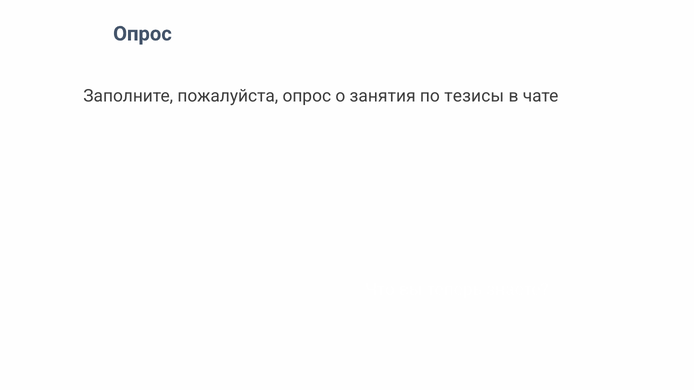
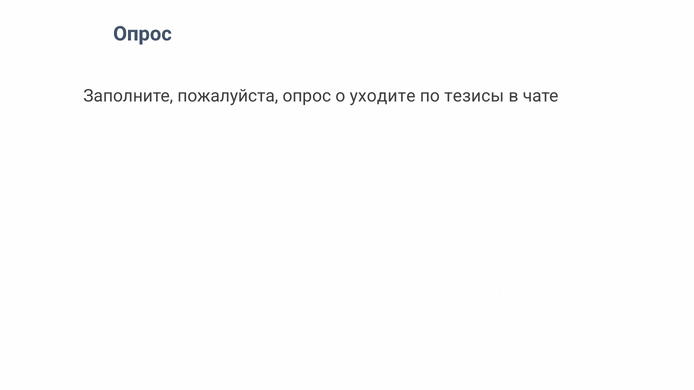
занятия: занятия -> уходите
